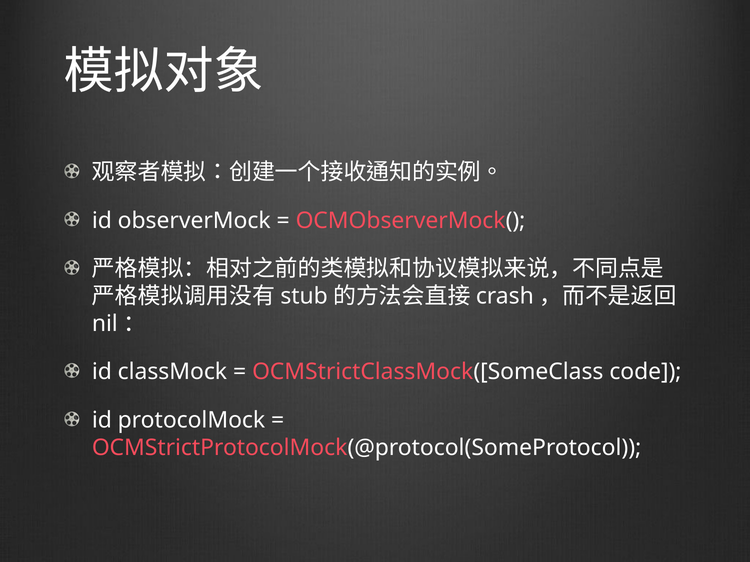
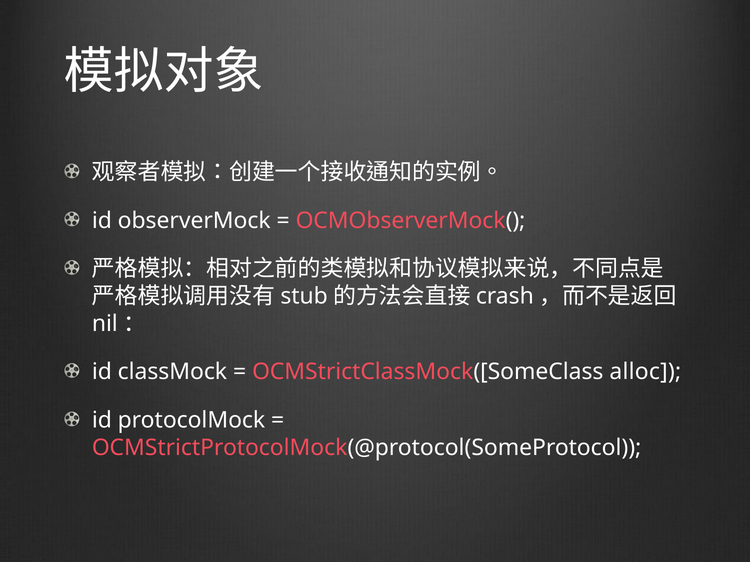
code: code -> alloc
